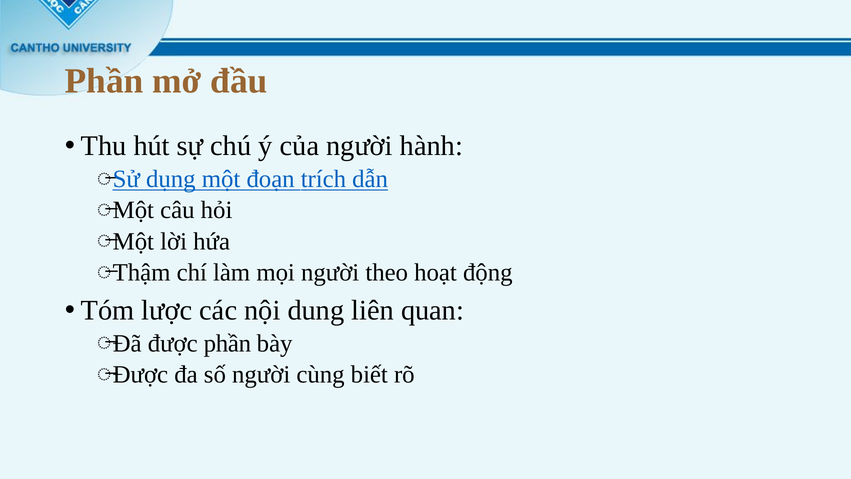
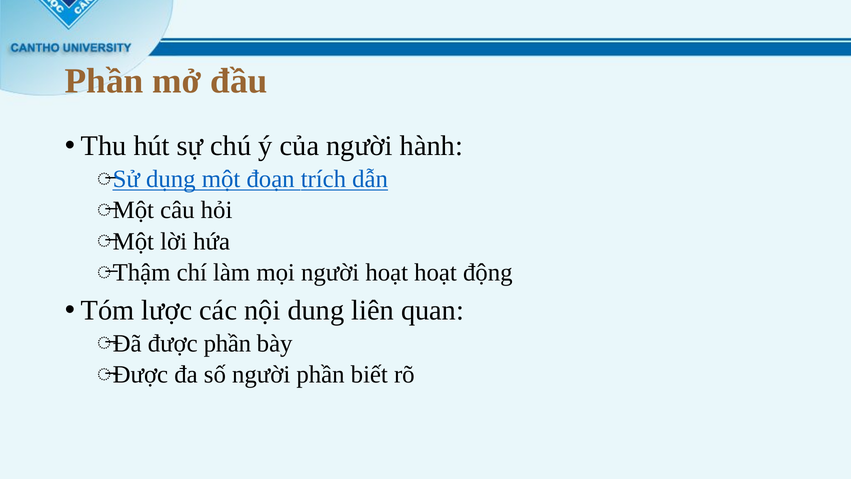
người theo: theo -> hoạt
người cùng: cùng -> phần
